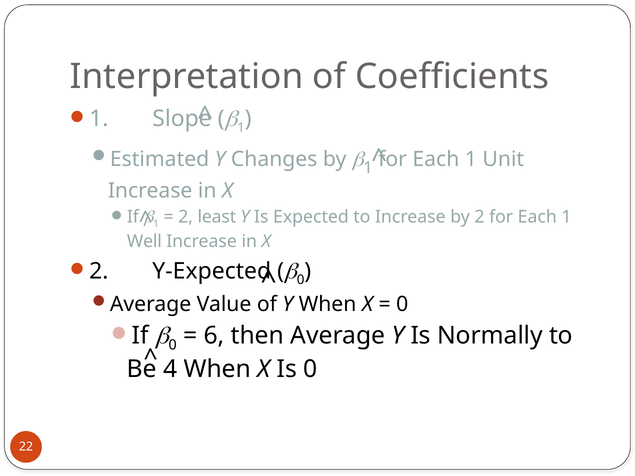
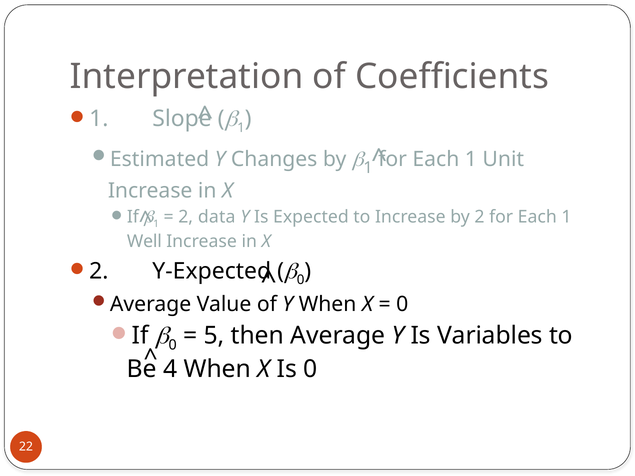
least: least -> data
6: 6 -> 5
Normally: Normally -> Variables
